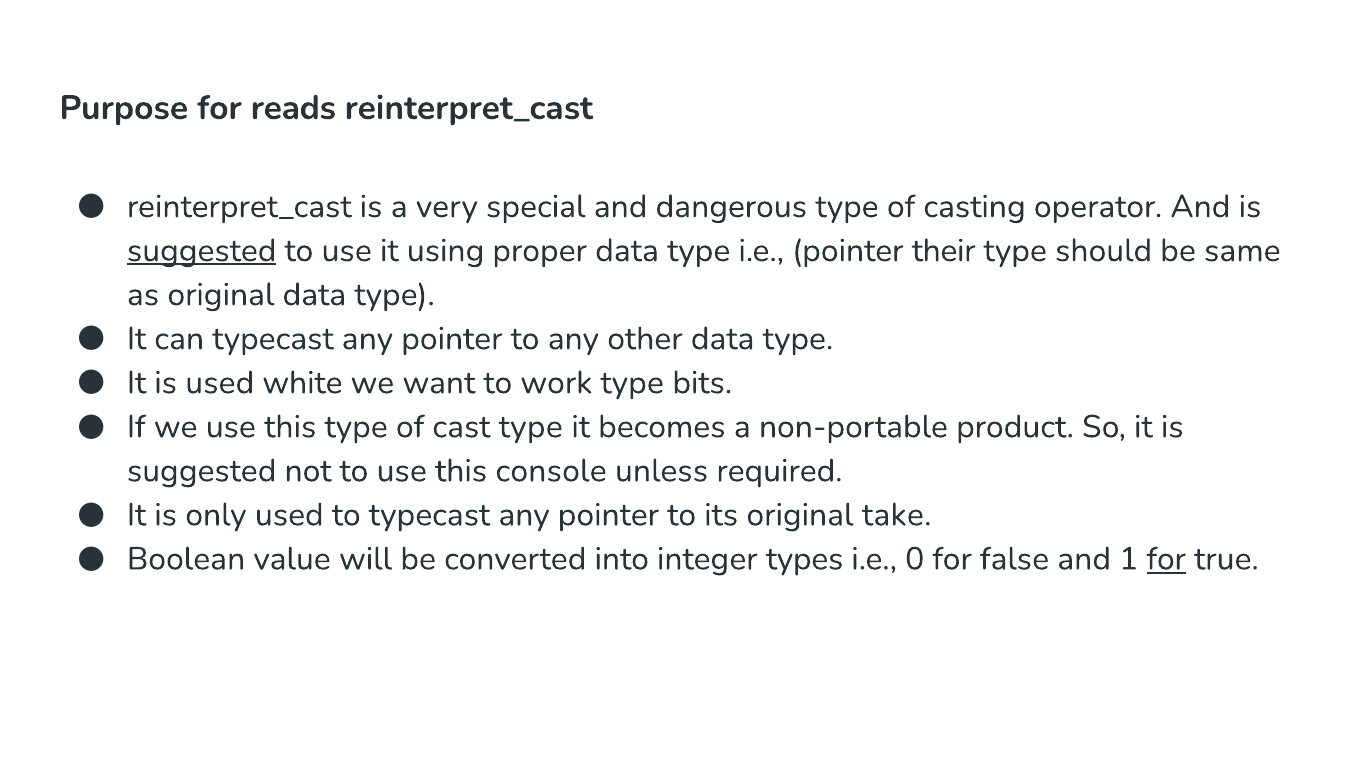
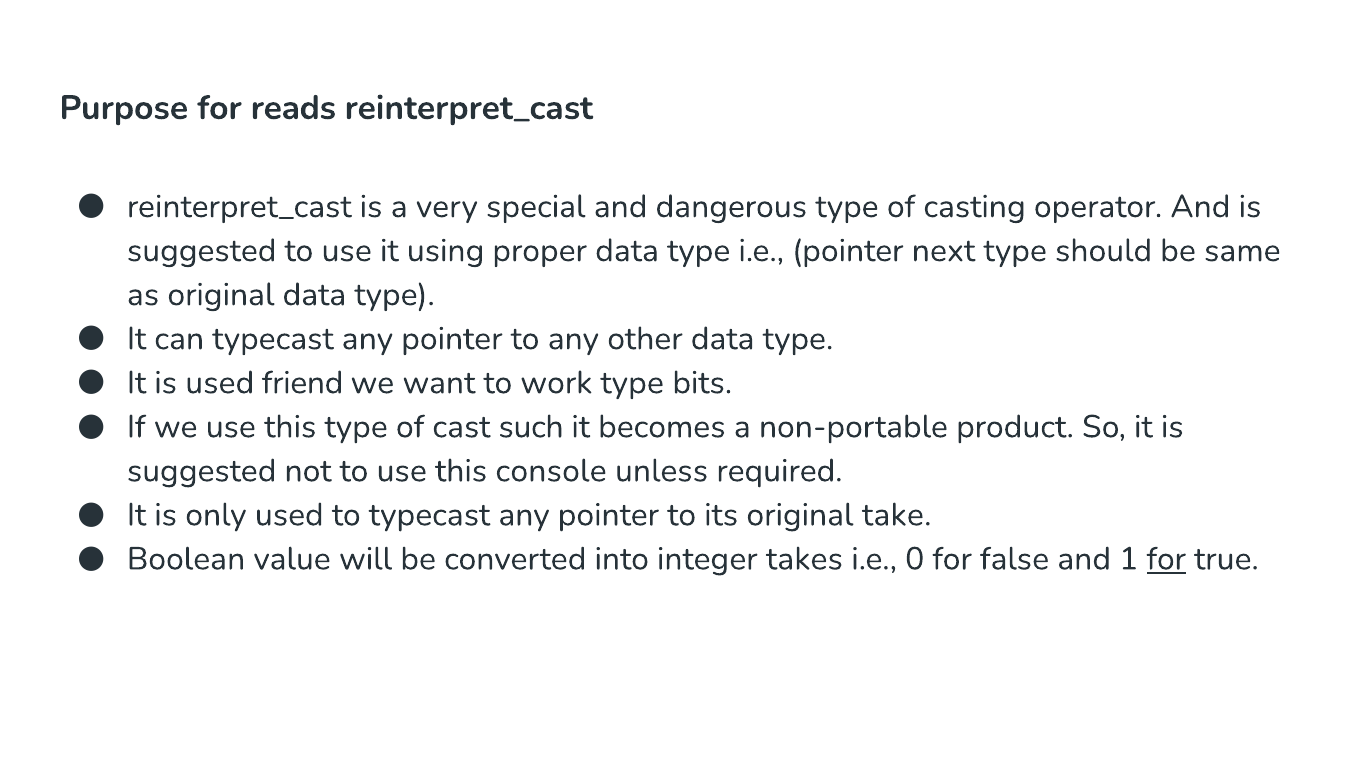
suggested at (202, 251) underline: present -> none
their: their -> next
white: white -> friend
cast type: type -> such
types: types -> takes
